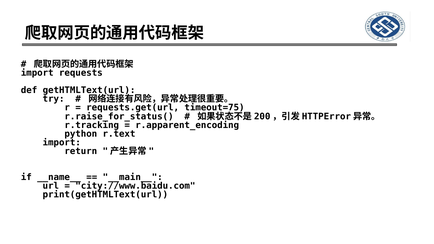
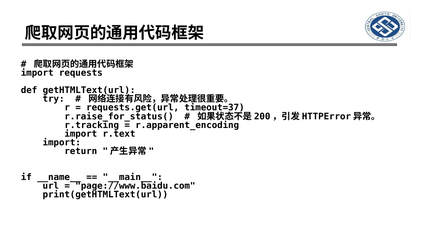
timeout=75: timeout=75 -> timeout=37
python at (81, 134): python -> import
city://www.baidu.com: city://www.baidu.com -> page://www.baidu.com
